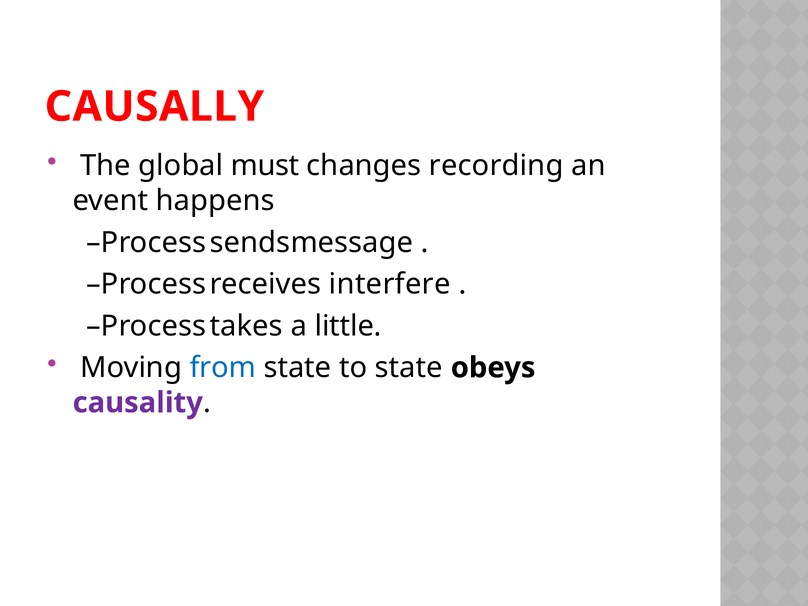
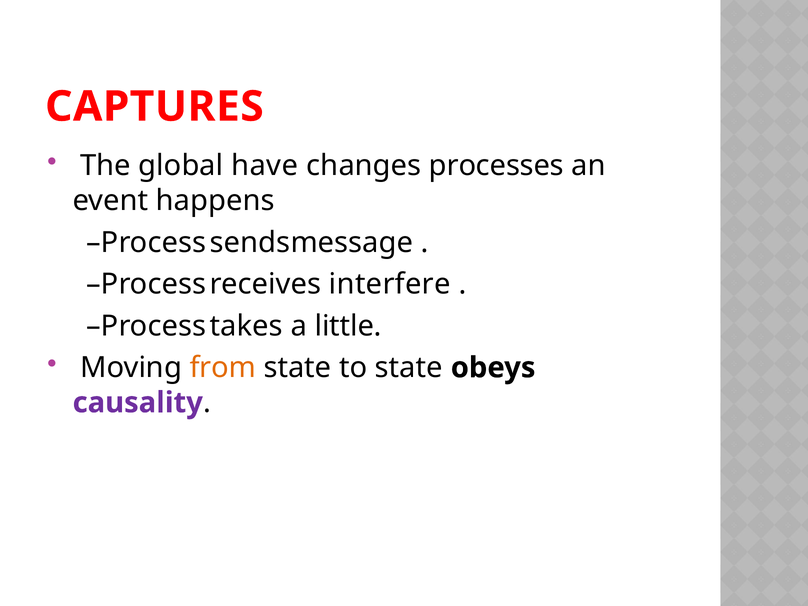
CAUSALLY: CAUSALLY -> CAPTURES
must: must -> have
recording: recording -> processes
from colour: blue -> orange
